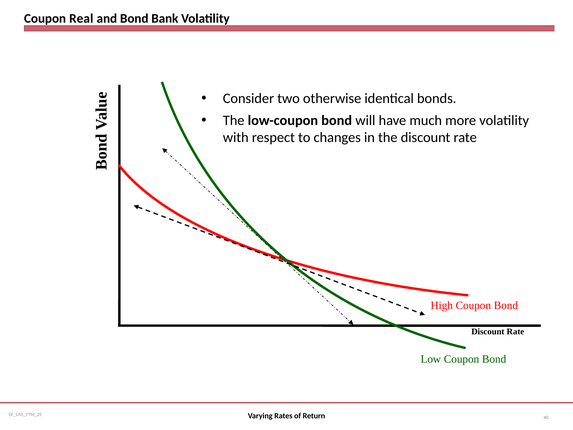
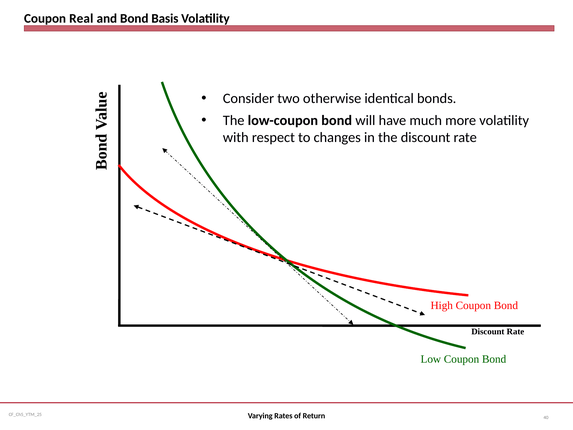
Bank: Bank -> Basis
